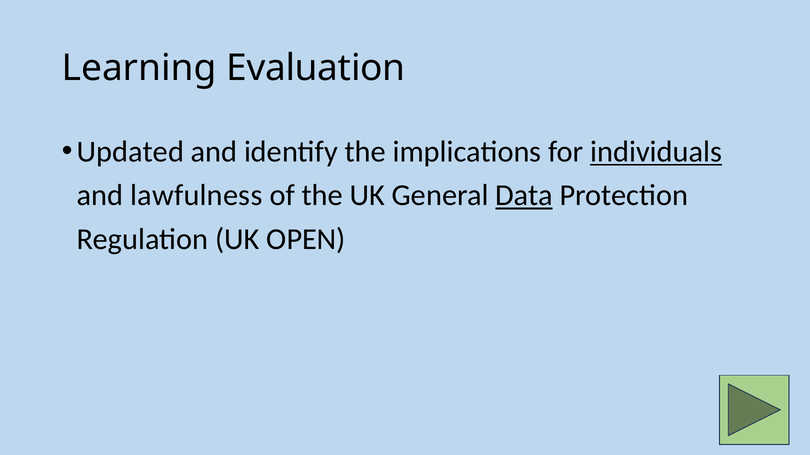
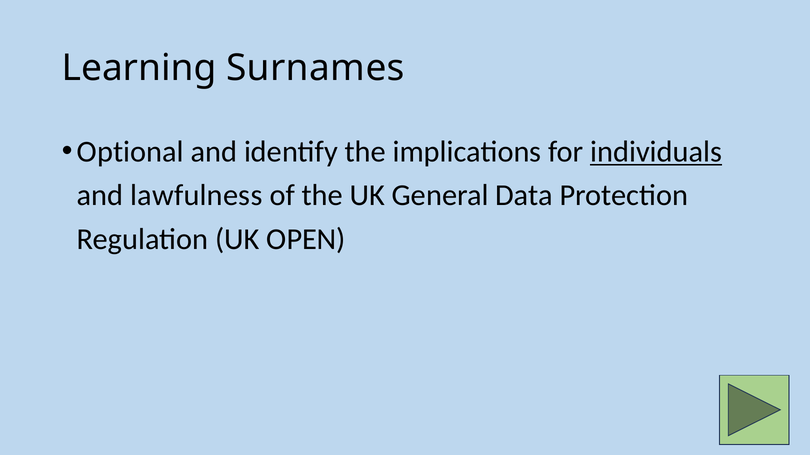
Evaluation: Evaluation -> Surnames
Updated: Updated -> Optional
Data underline: present -> none
